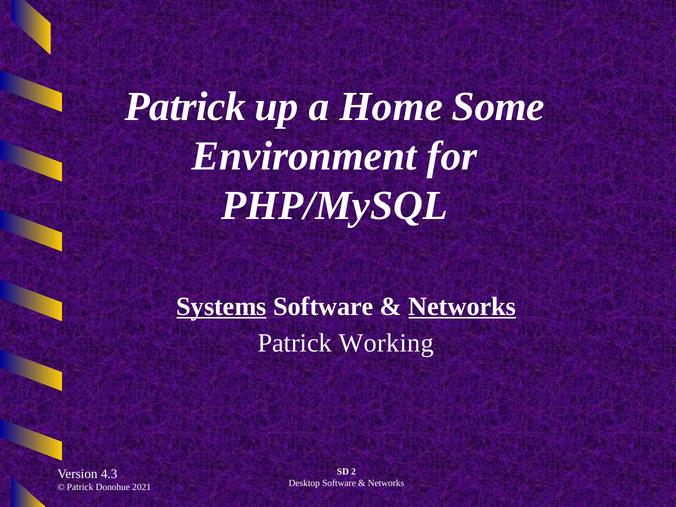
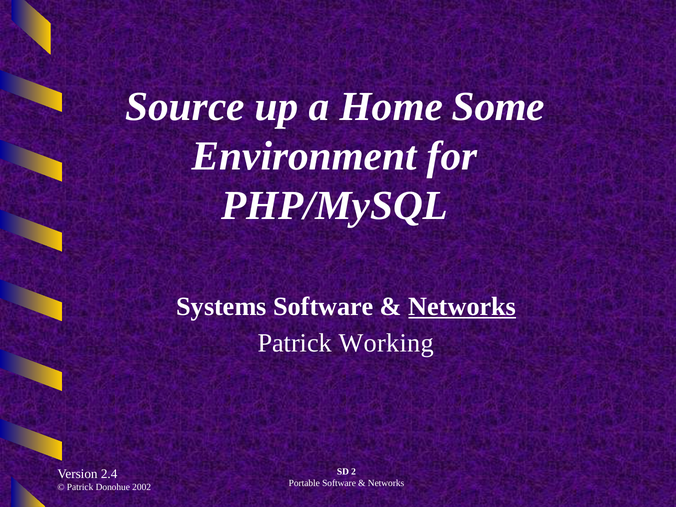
Patrick at (185, 106): Patrick -> Source
Systems underline: present -> none
4.3: 4.3 -> 2.4
Desktop: Desktop -> Portable
2021: 2021 -> 2002
